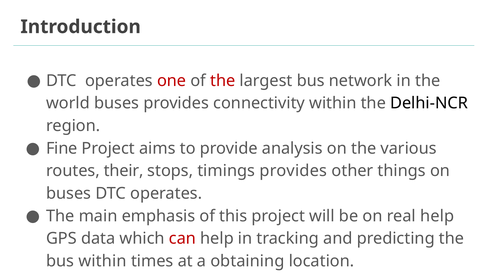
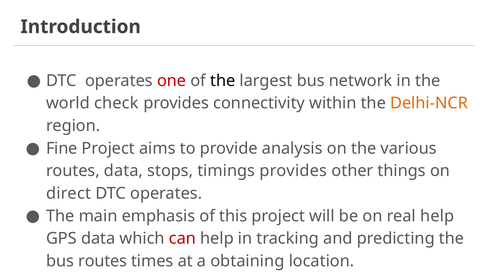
the at (223, 81) colour: red -> black
world buses: buses -> check
Delhi-NCR colour: black -> orange
routes their: their -> data
buses at (69, 193): buses -> direct
bus within: within -> routes
